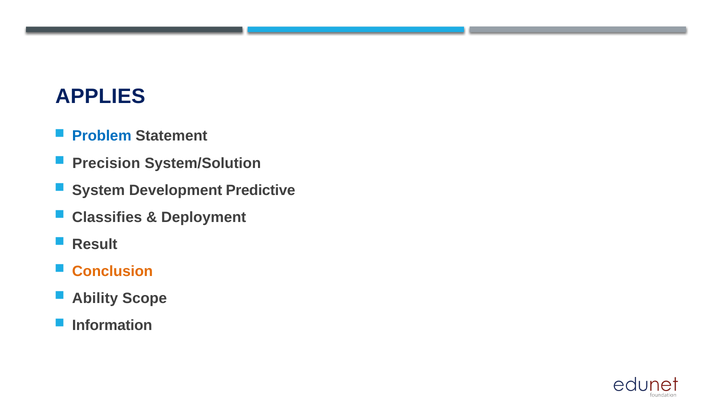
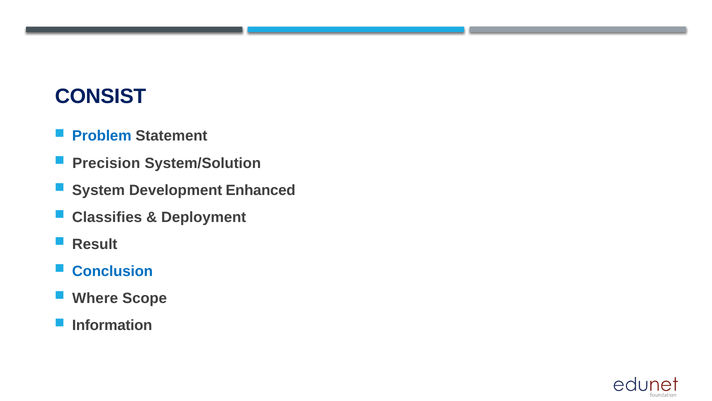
APPLIES: APPLIES -> CONSIST
Predictive: Predictive -> Enhanced
Conclusion colour: orange -> blue
Ability: Ability -> Where
